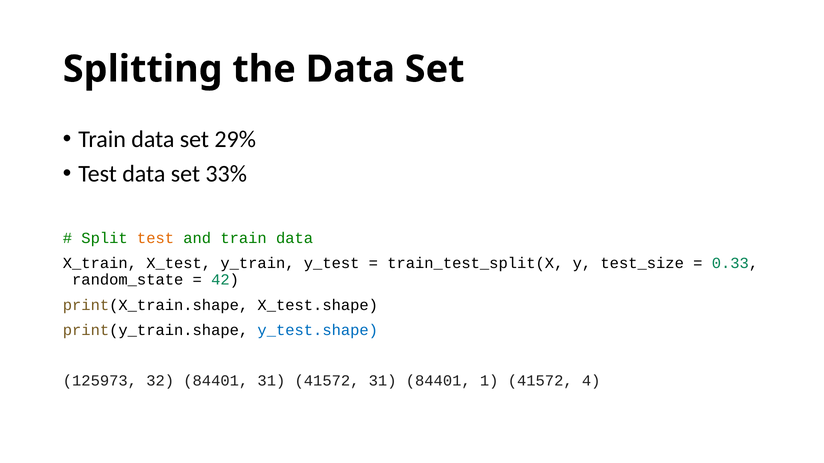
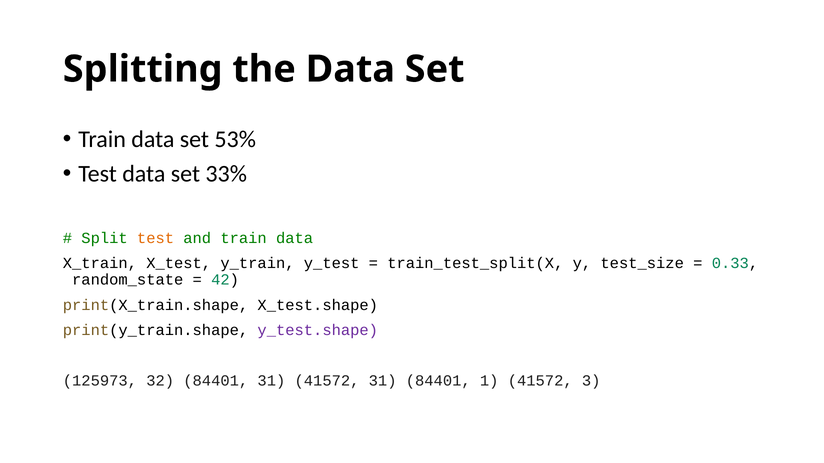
29%: 29% -> 53%
y_test.shape colour: blue -> purple
4: 4 -> 3
